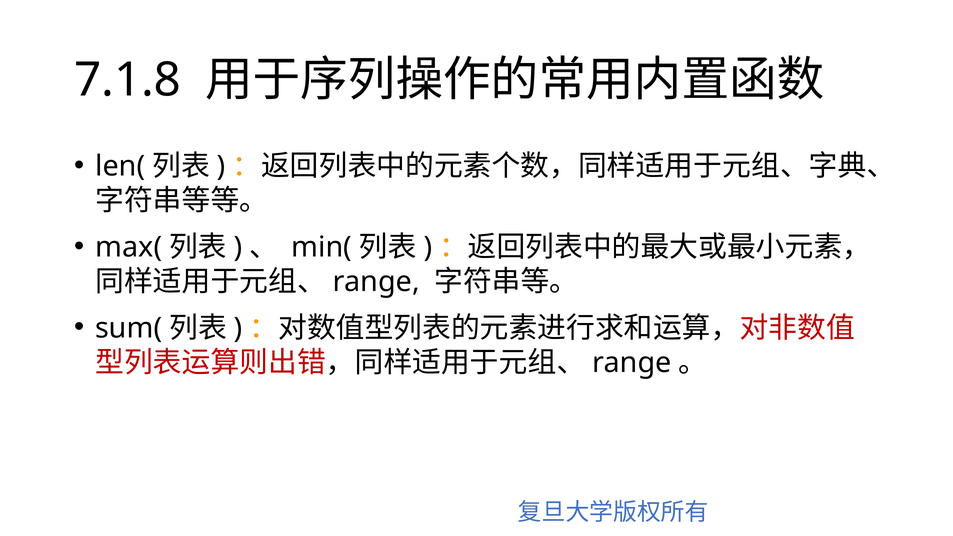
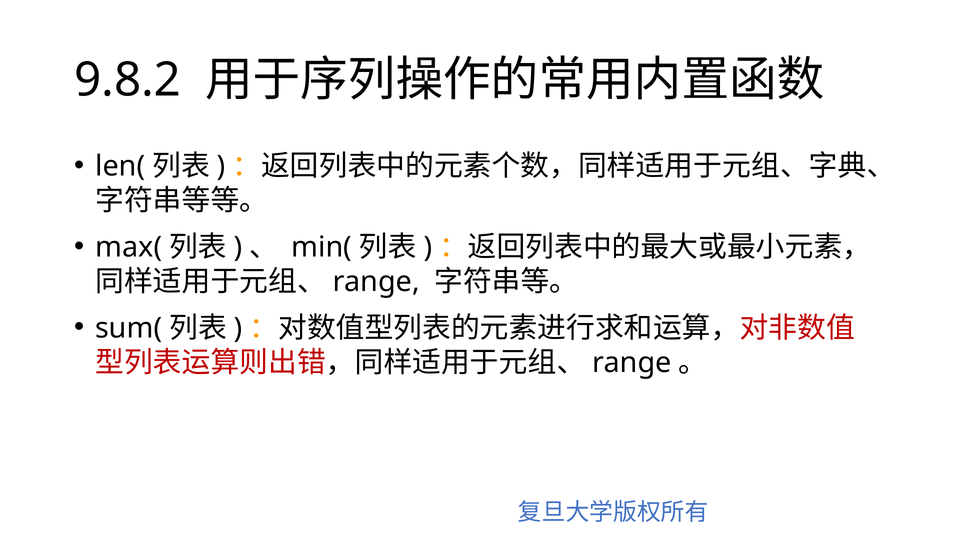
7.1.8: 7.1.8 -> 9.8.2
